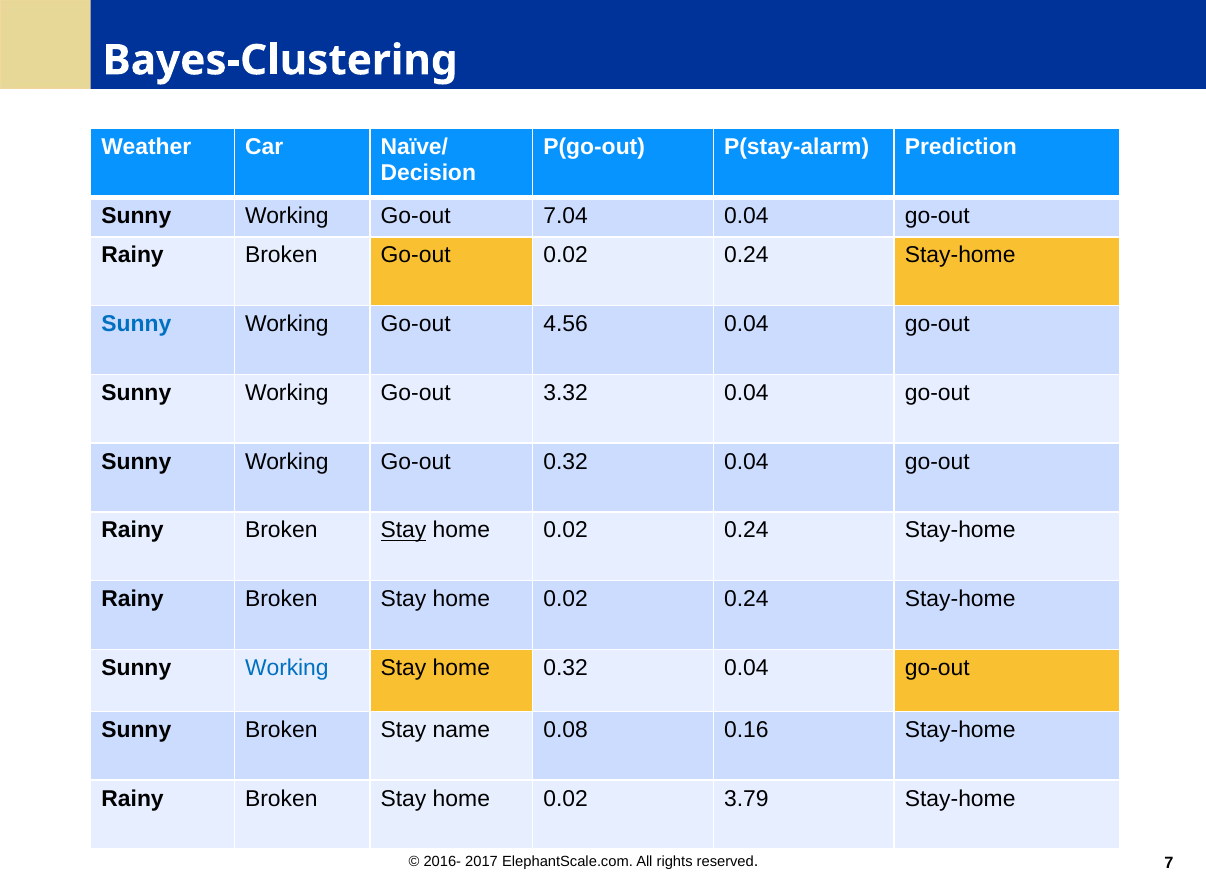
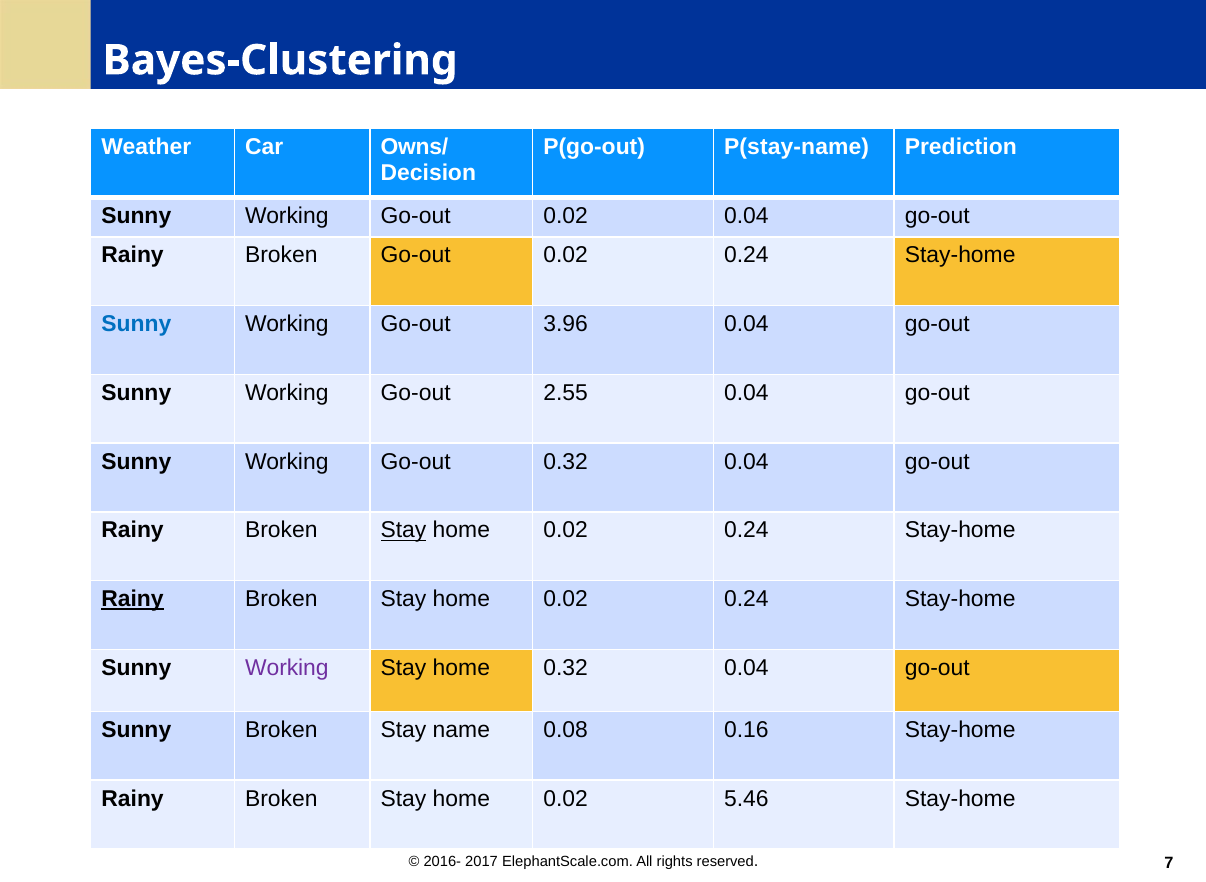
Naïve/: Naïve/ -> Owns/
P(stay-alarm: P(stay-alarm -> P(stay-name
Working Go-out 7.04: 7.04 -> 0.02
4.56: 4.56 -> 3.96
3.32: 3.32 -> 2.55
Rainy at (133, 599) underline: none -> present
Working at (287, 668) colour: blue -> purple
3.79: 3.79 -> 5.46
